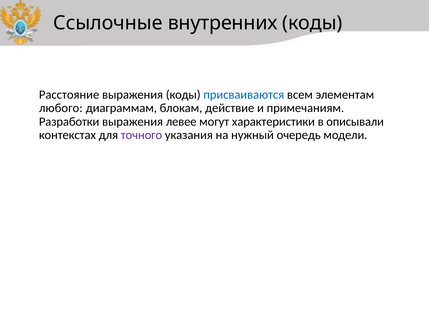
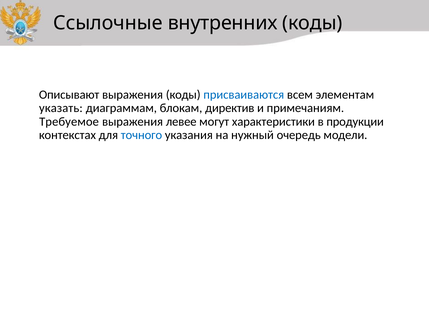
Расстояние: Расстояние -> Описывают
любого: любого -> указать
действие: действие -> директив
Разработки: Разработки -> Требуемое
описывали: описывали -> продукции
точного colour: purple -> blue
